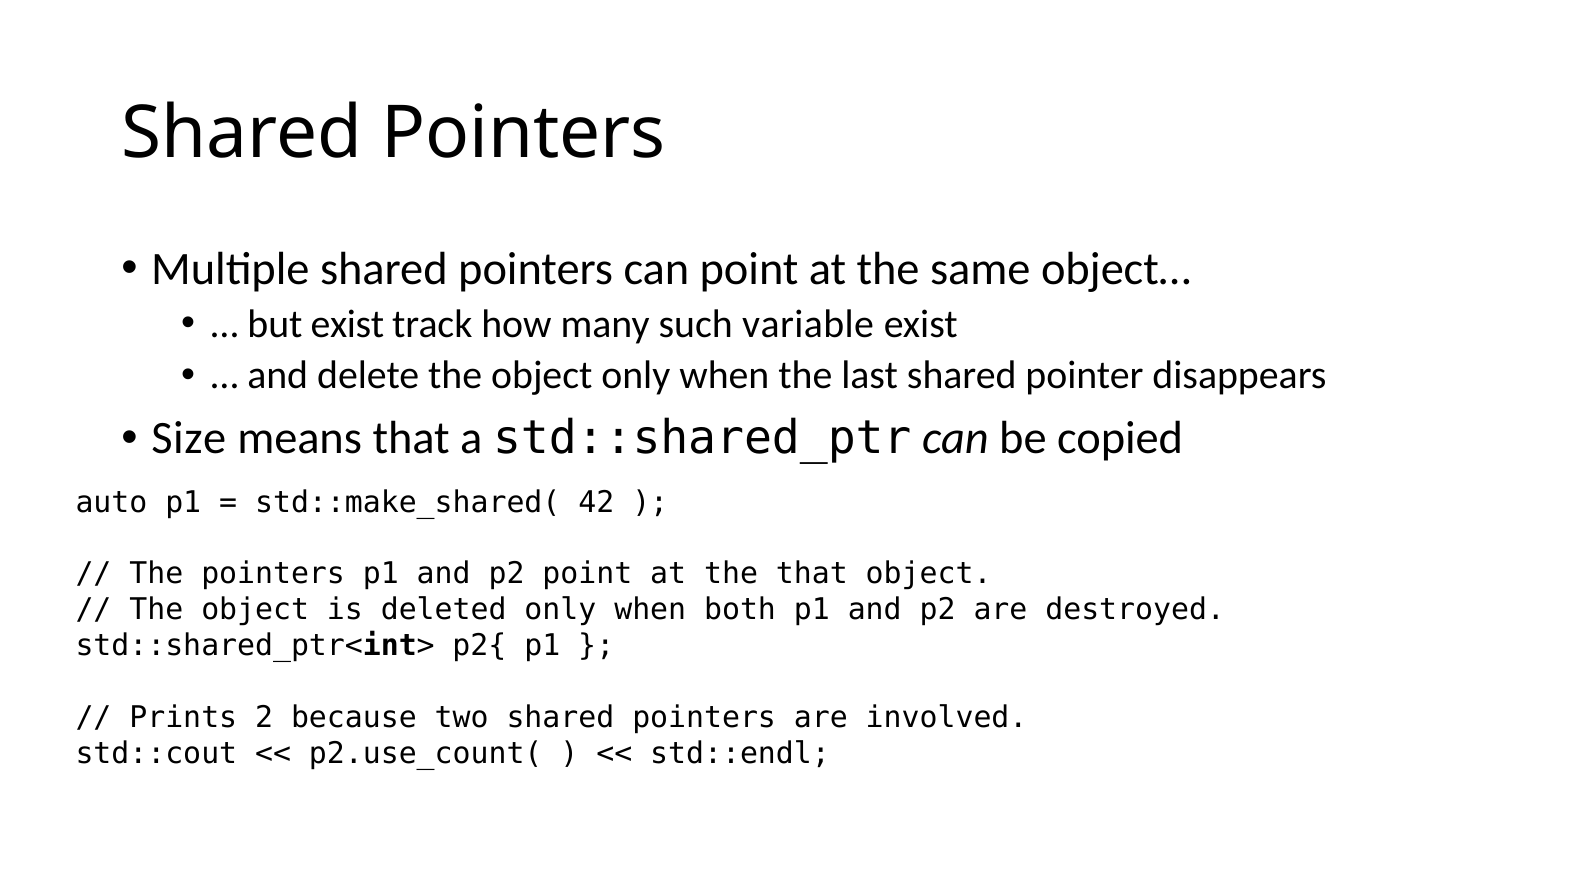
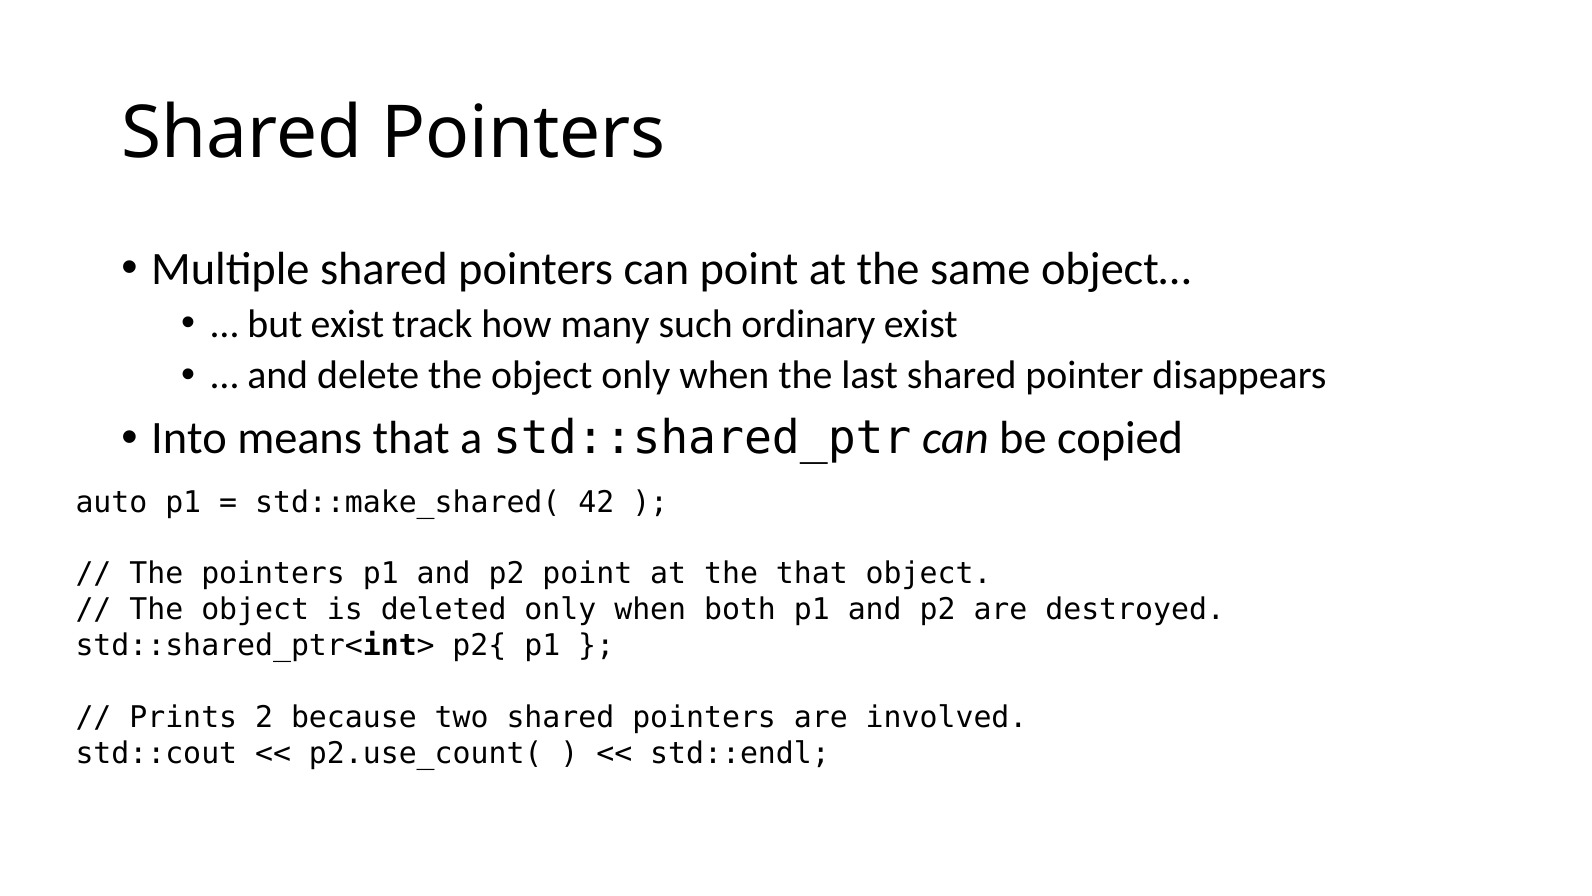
variable: variable -> ordinary
Size: Size -> Into
